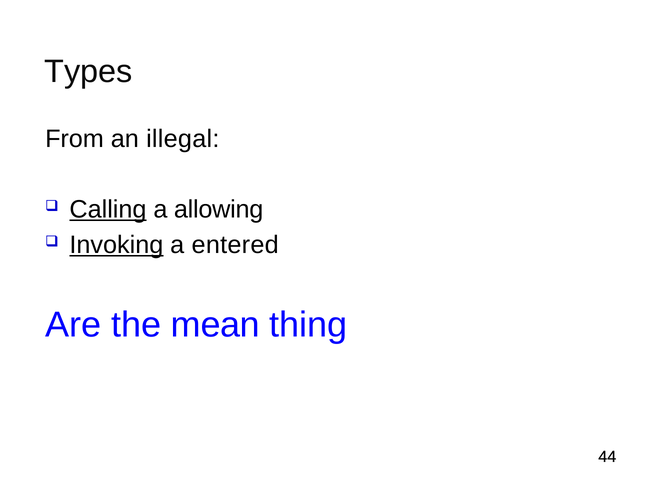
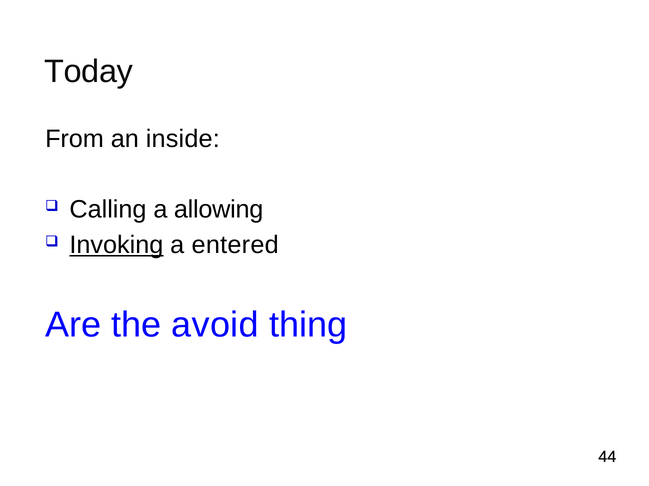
Types: Types -> Today
illegal: illegal -> inside
Calling underline: present -> none
mean: mean -> avoid
